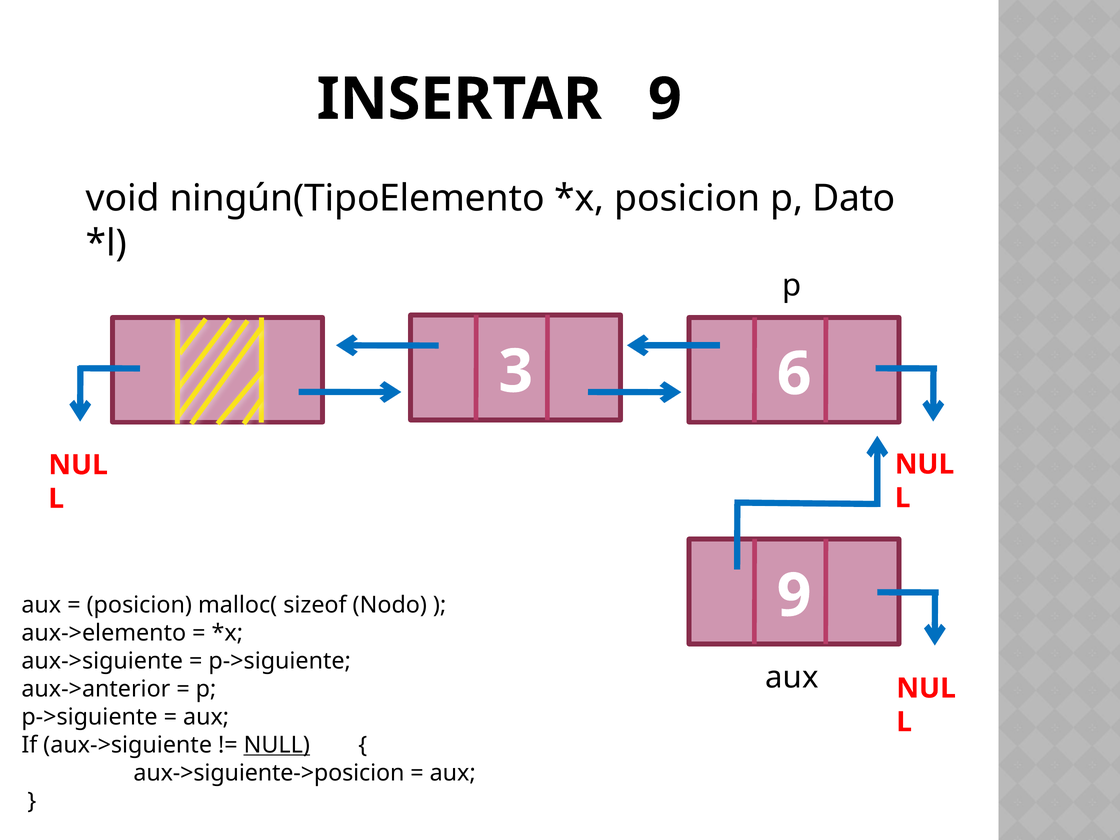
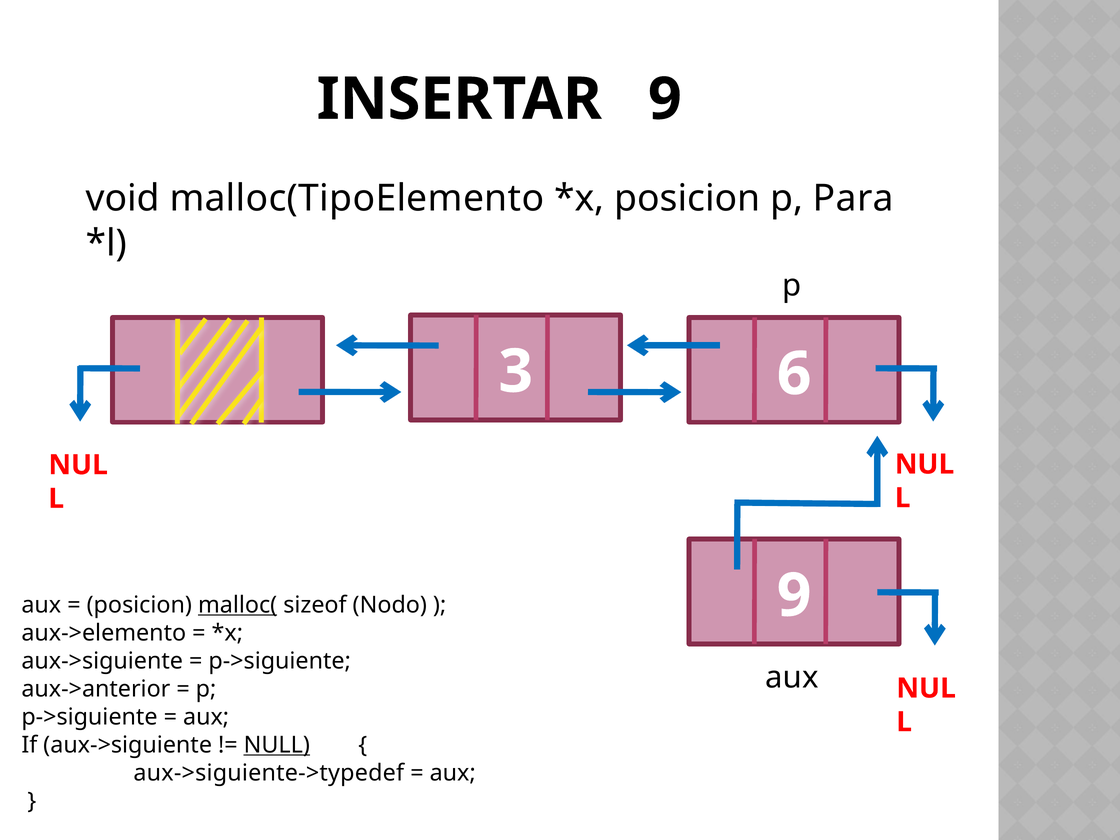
ningún(TipoElemento: ningún(TipoElemento -> malloc(TipoElemento
Dato: Dato -> Para
malloc( underline: none -> present
aux->siguiente->posicion: aux->siguiente->posicion -> aux->siguiente->typedef
